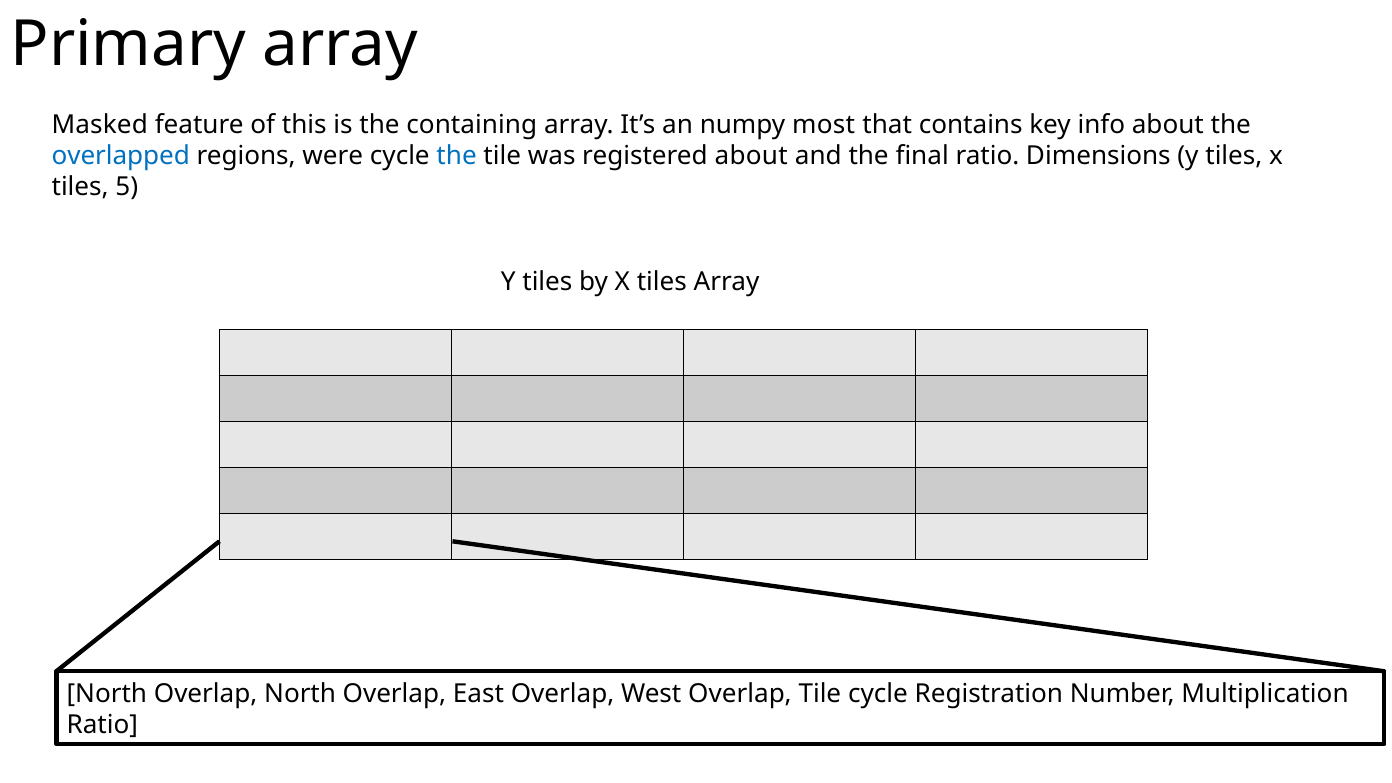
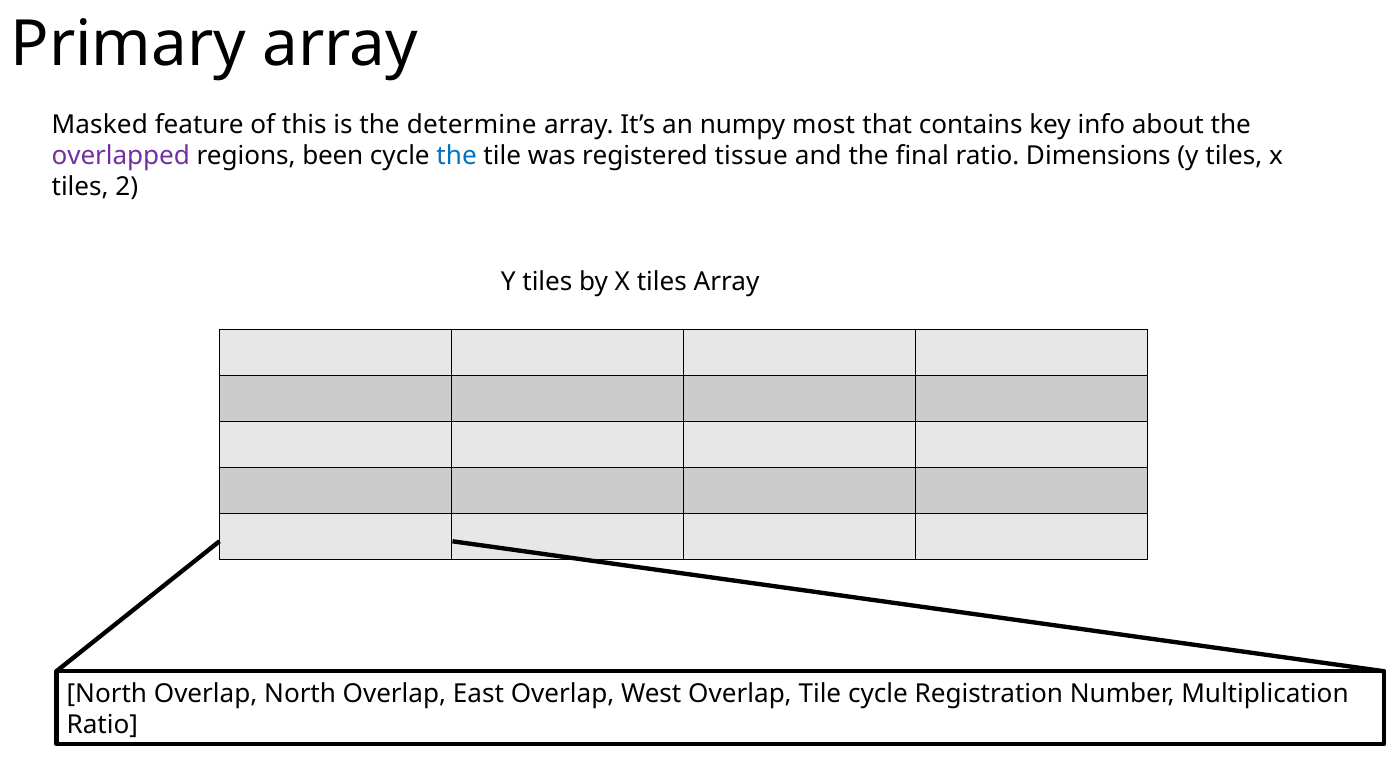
containing: containing -> determine
overlapped colour: blue -> purple
were: were -> been
registered about: about -> tissue
5: 5 -> 2
